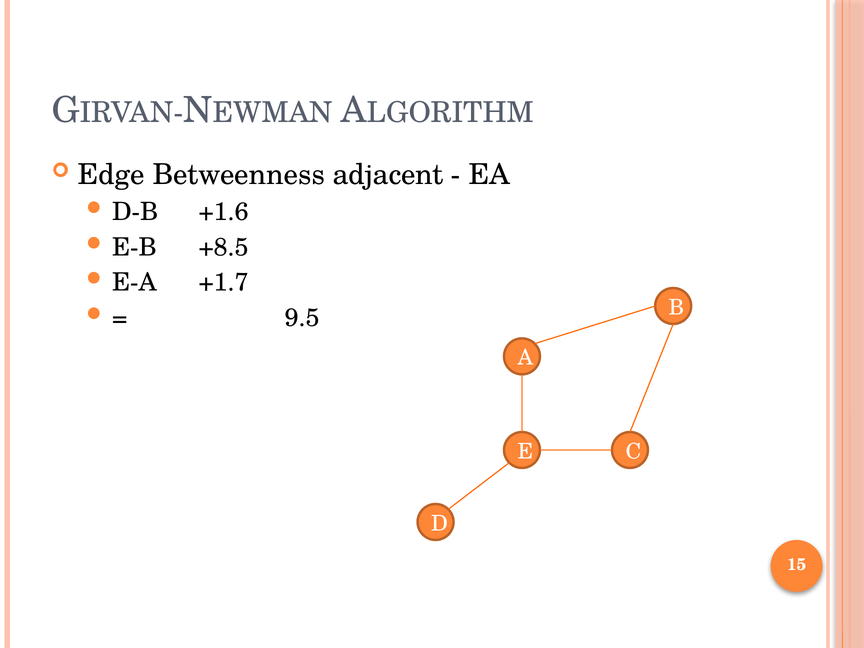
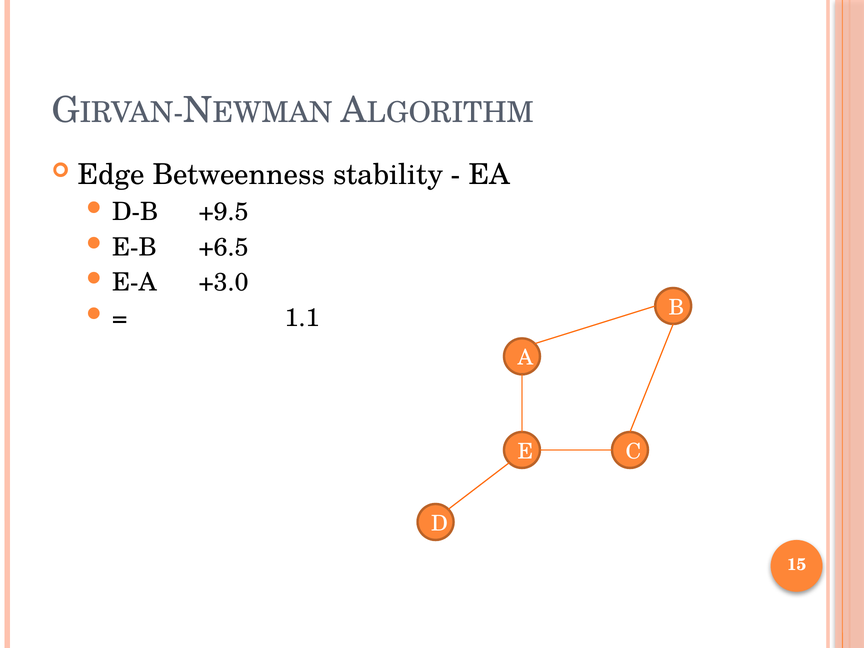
adjacent: adjacent -> stability
+1.6: +1.6 -> +9.5
+8.5: +8.5 -> +6.5
+1.7: +1.7 -> +3.0
9.5: 9.5 -> 1.1
